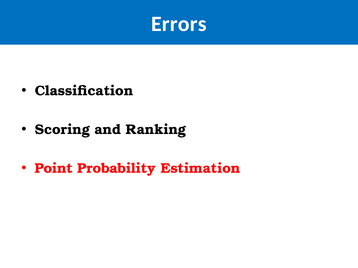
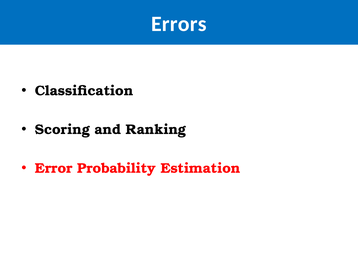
Point: Point -> Error
